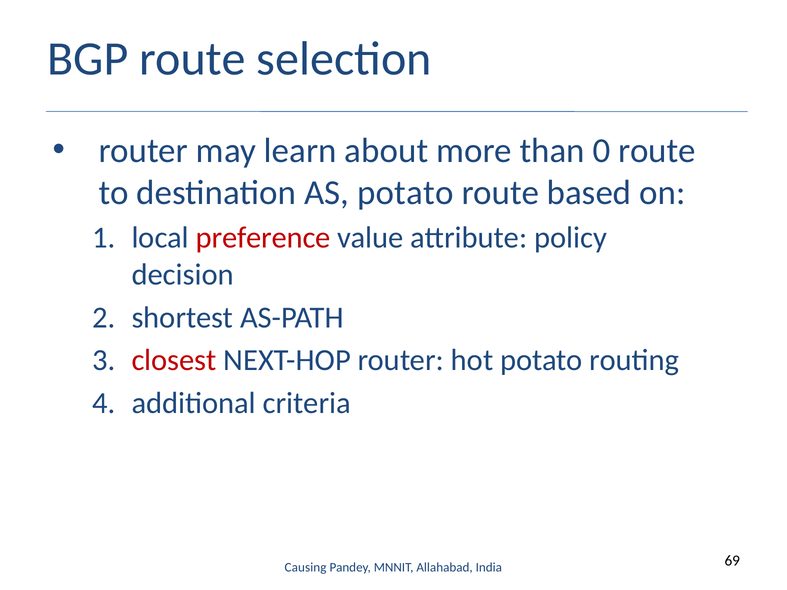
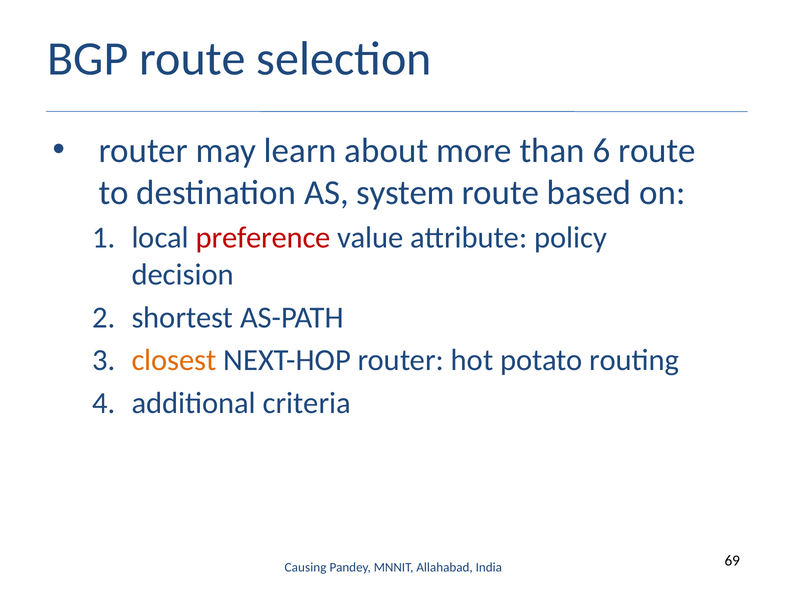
0: 0 -> 6
AS potato: potato -> system
closest colour: red -> orange
